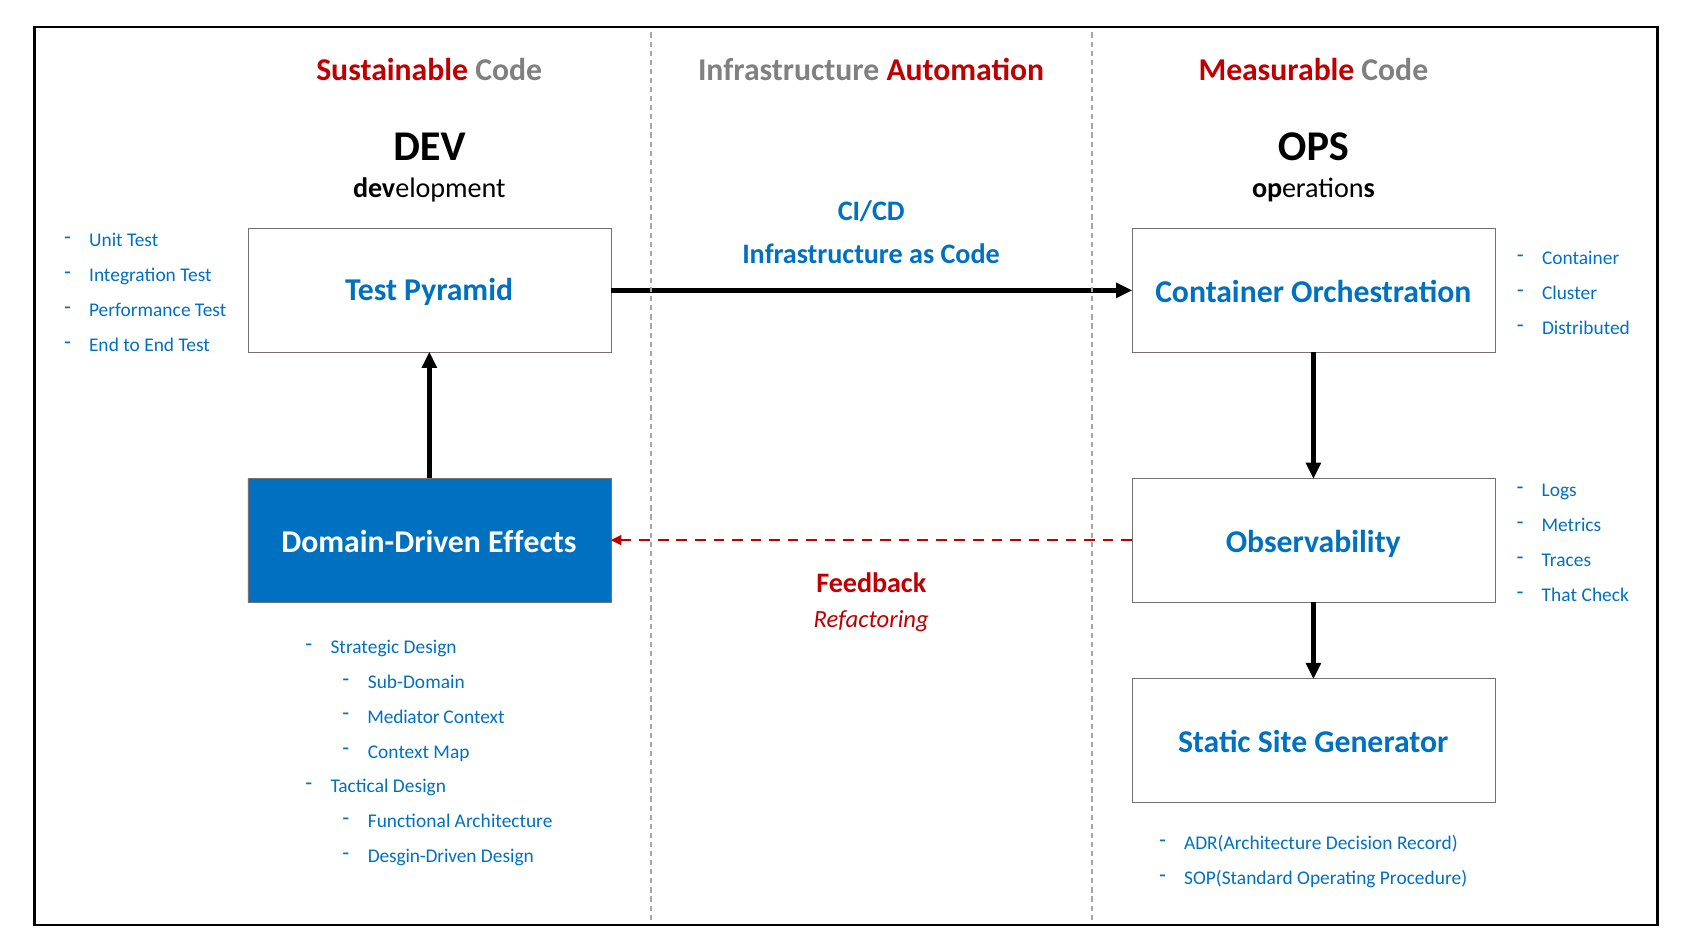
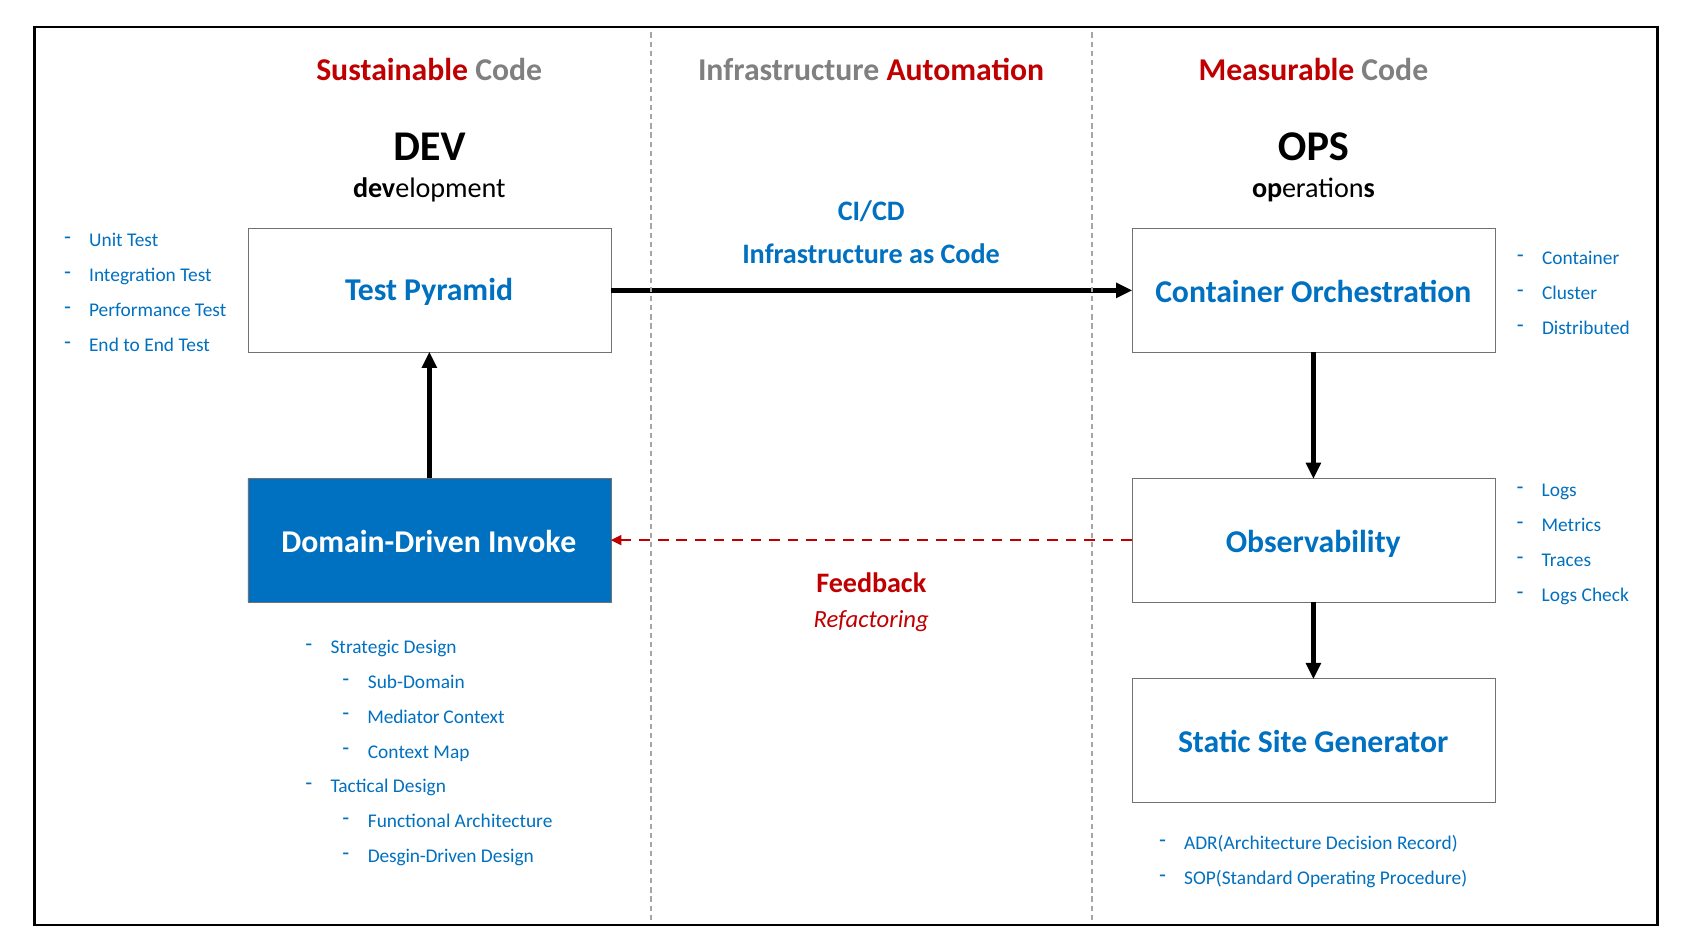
Effects: Effects -> Invoke
That at (1559, 595): That -> Logs
